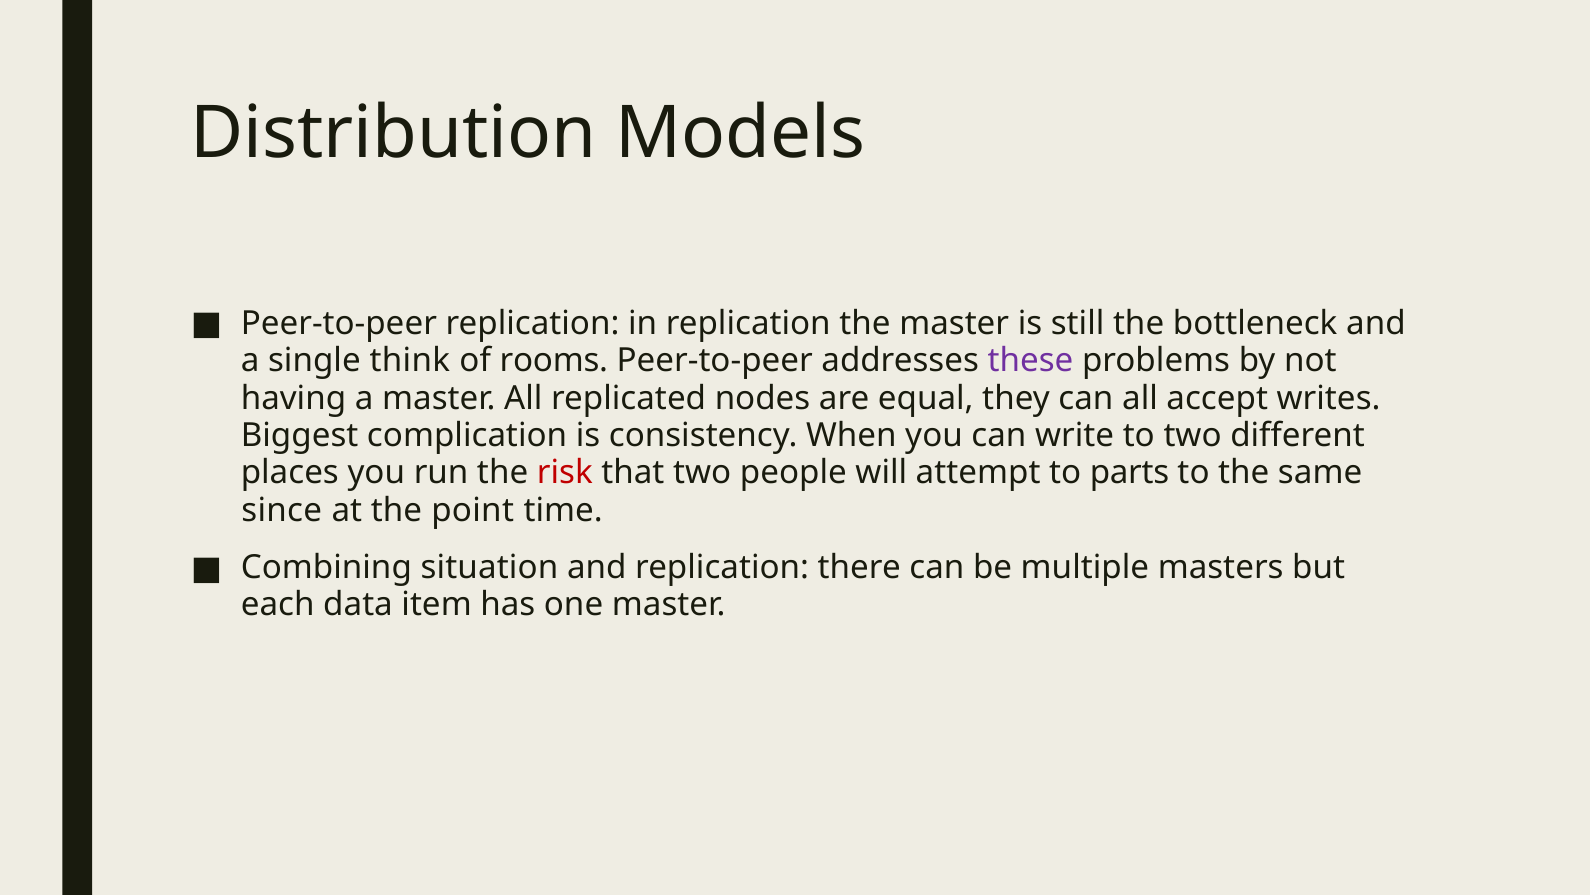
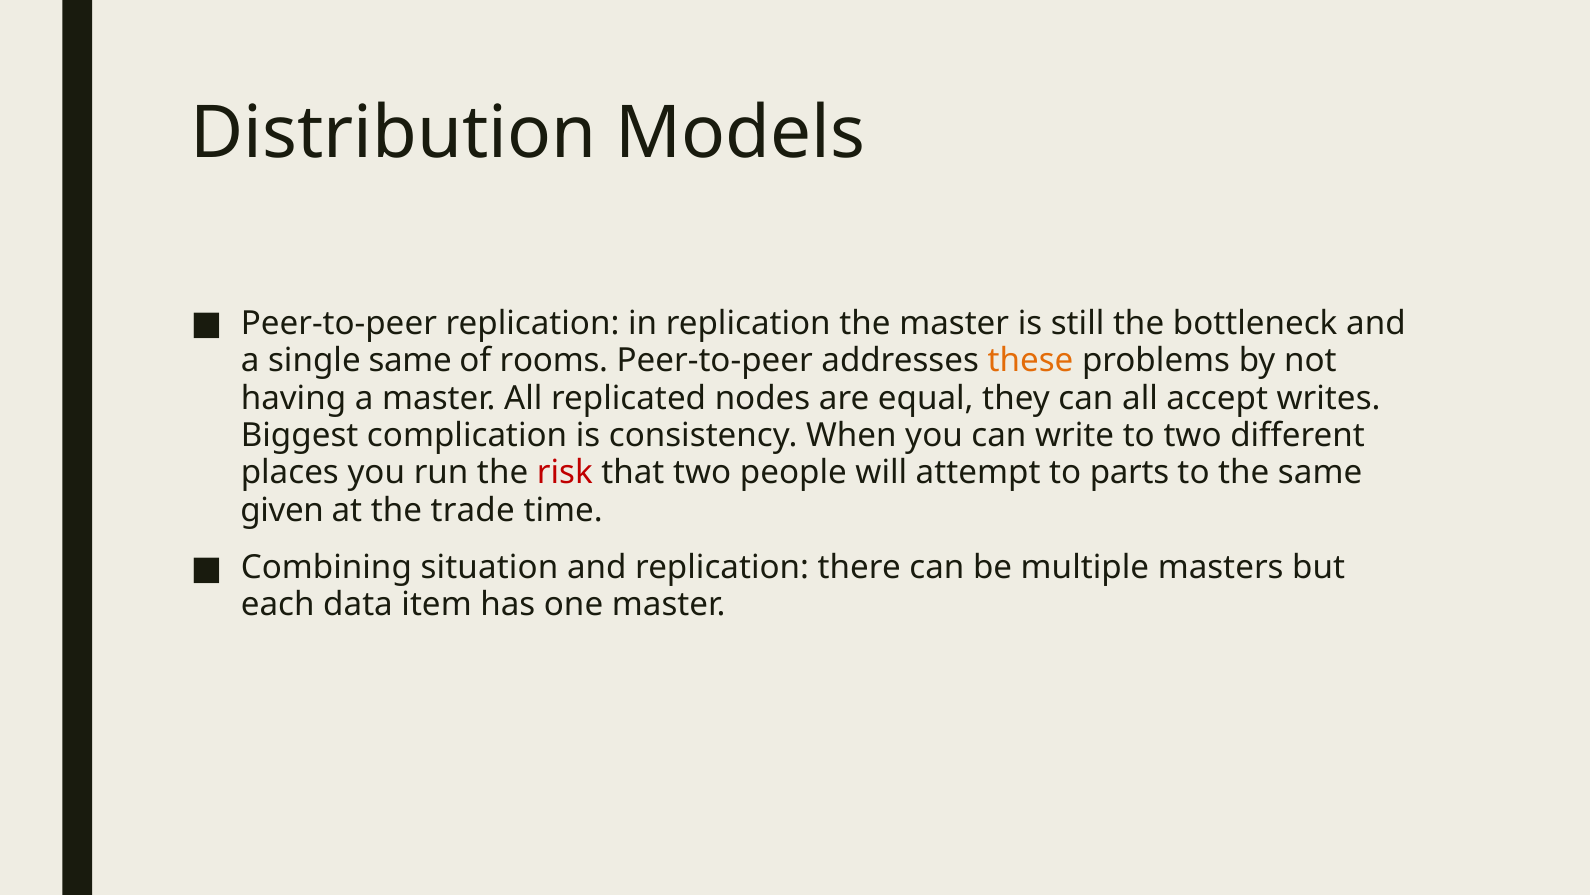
single think: think -> same
these colour: purple -> orange
since: since -> given
point: point -> trade
